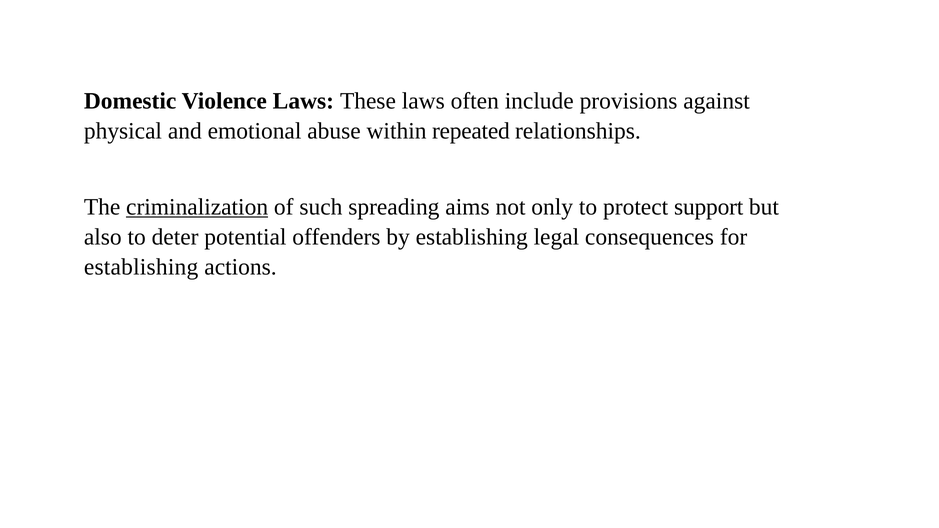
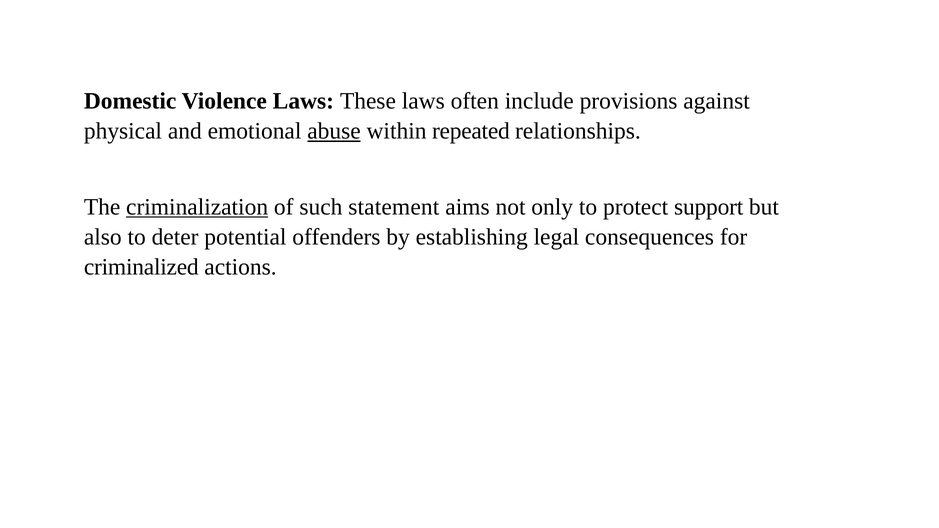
abuse underline: none -> present
spreading: spreading -> statement
establishing at (141, 267): establishing -> criminalized
